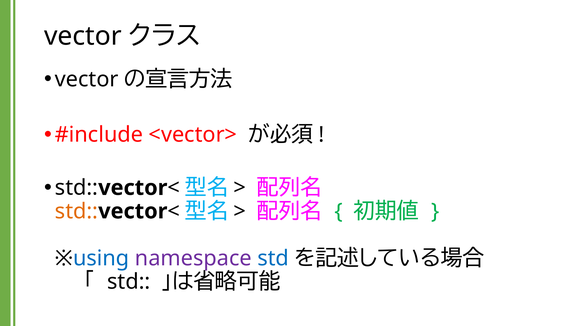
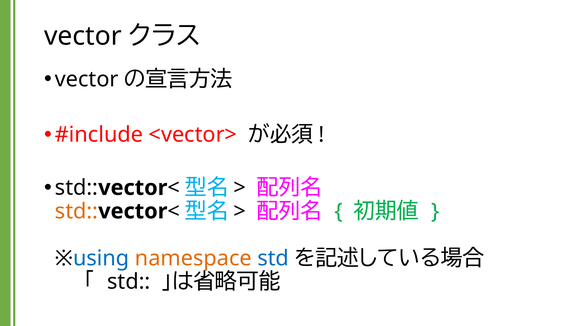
namespace colour: purple -> orange
